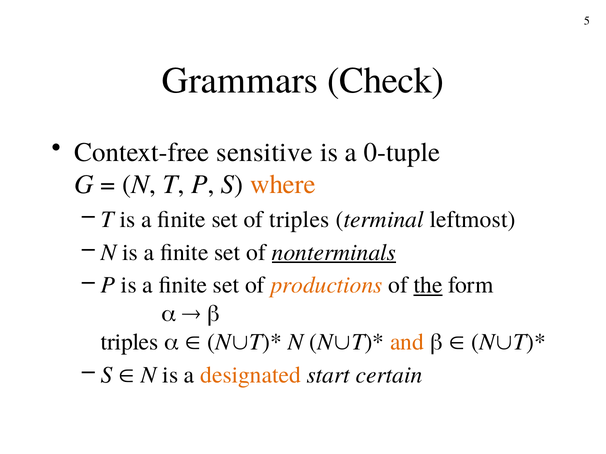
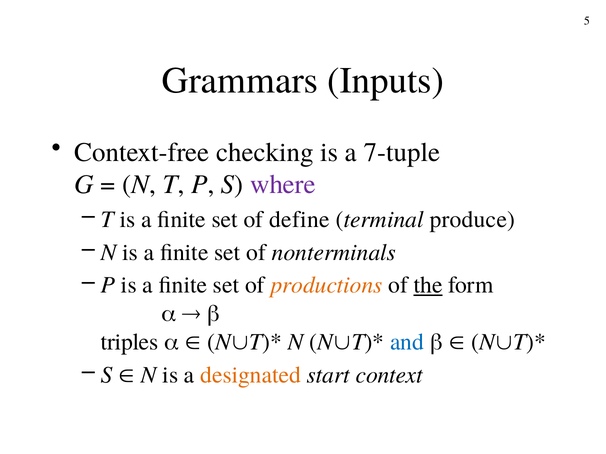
Check: Check -> Inputs
sensitive: sensitive -> checking
0-tuple: 0-tuple -> 7-tuple
where colour: orange -> purple
of triples: triples -> define
leftmost: leftmost -> produce
nonterminals underline: present -> none
and colour: orange -> blue
certain: certain -> context
